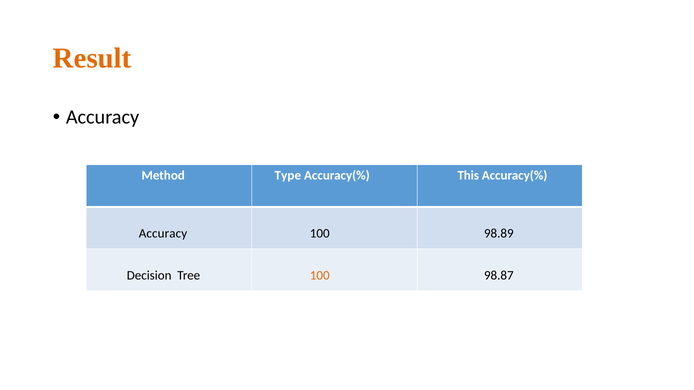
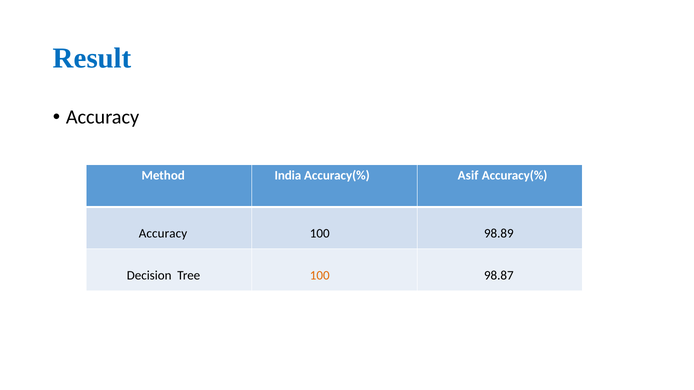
Result colour: orange -> blue
Type: Type -> India
This: This -> Asif
